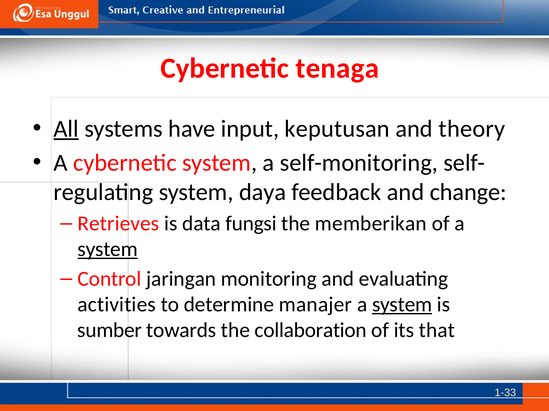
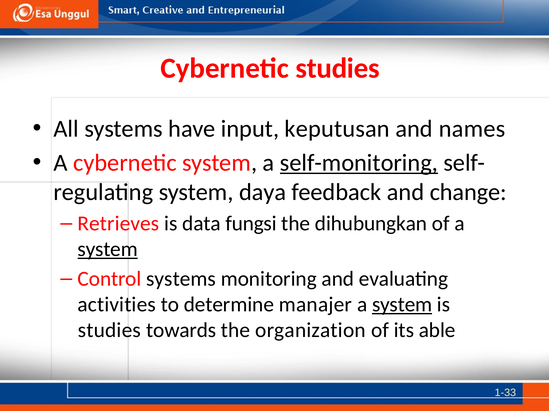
Cybernetic tenaga: tenaga -> studies
All underline: present -> none
theory: theory -> names
self-monitoring underline: none -> present
memberikan: memberikan -> dihubungkan
Control jaringan: jaringan -> systems
sumber at (110, 331): sumber -> studies
collaboration: collaboration -> organization
that: that -> able
